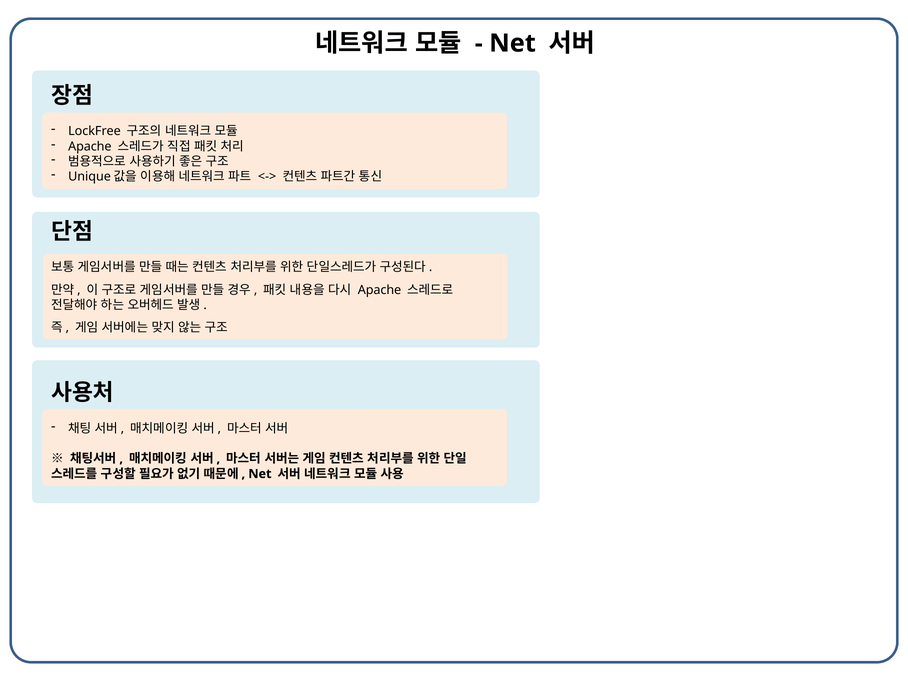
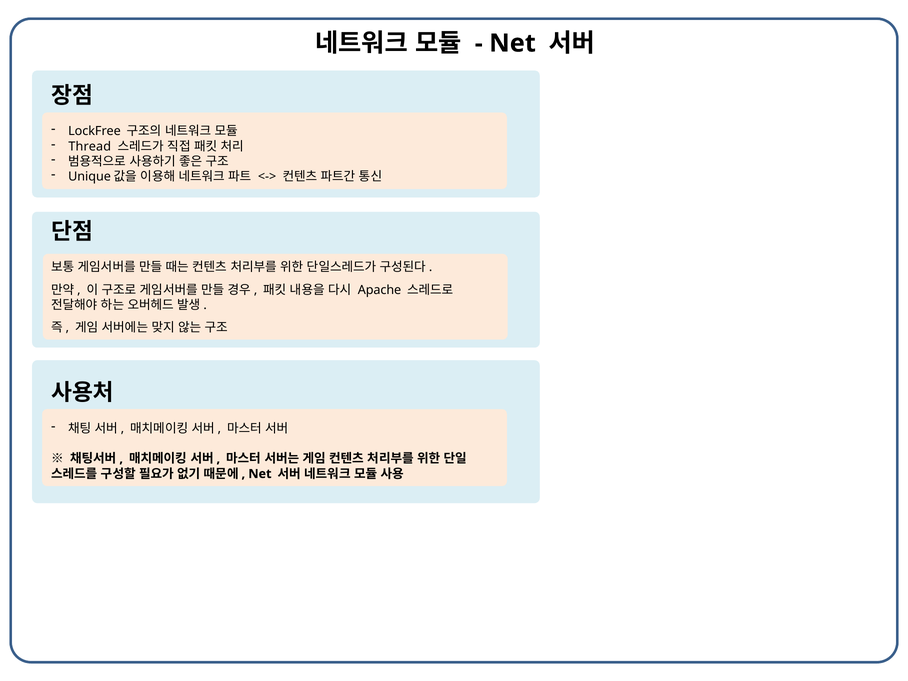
Apache at (90, 146): Apache -> Thread
